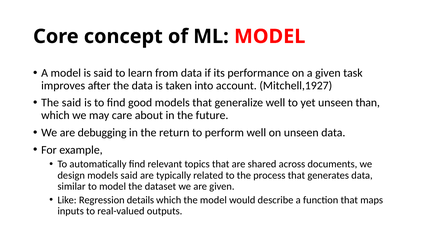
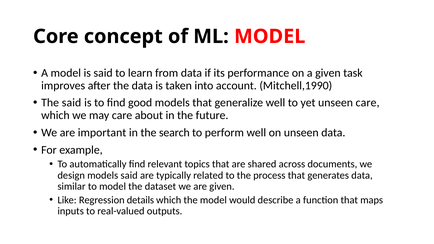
Mitchell,1927: Mitchell,1927 -> Mitchell,1990
unseen than: than -> care
debugging: debugging -> important
return: return -> search
